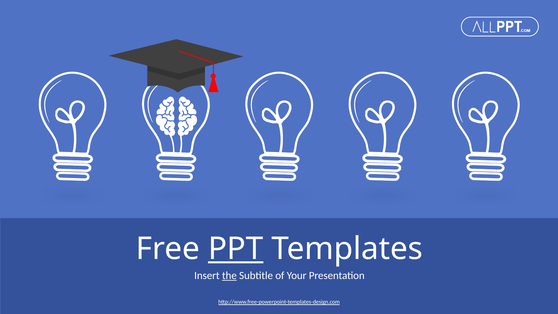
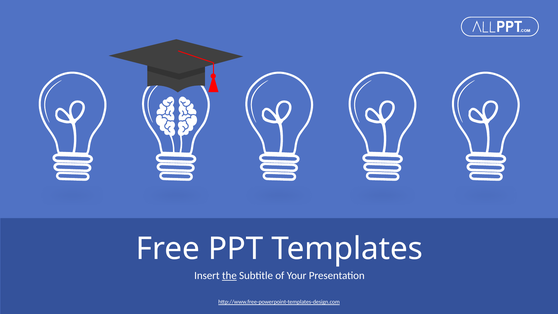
PPT underline: present -> none
